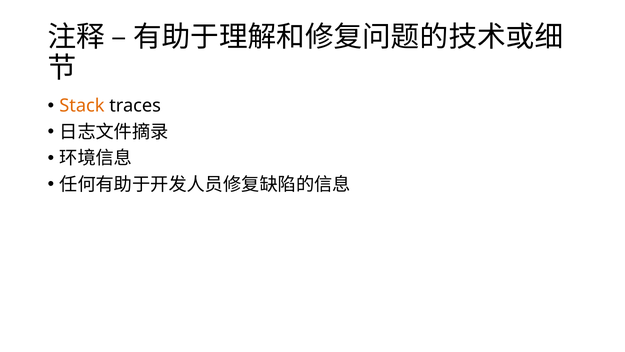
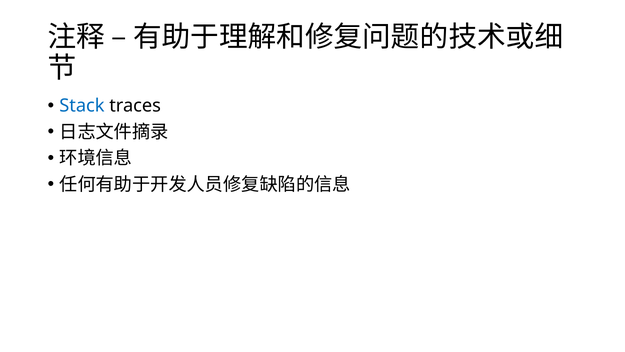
Stack colour: orange -> blue
